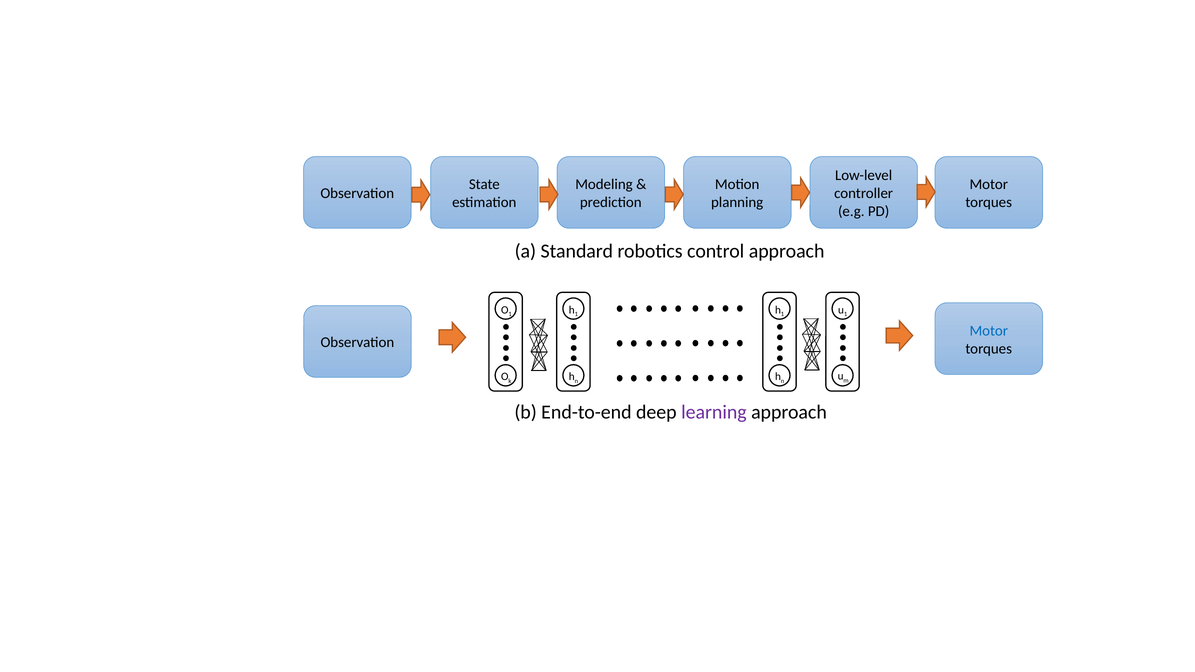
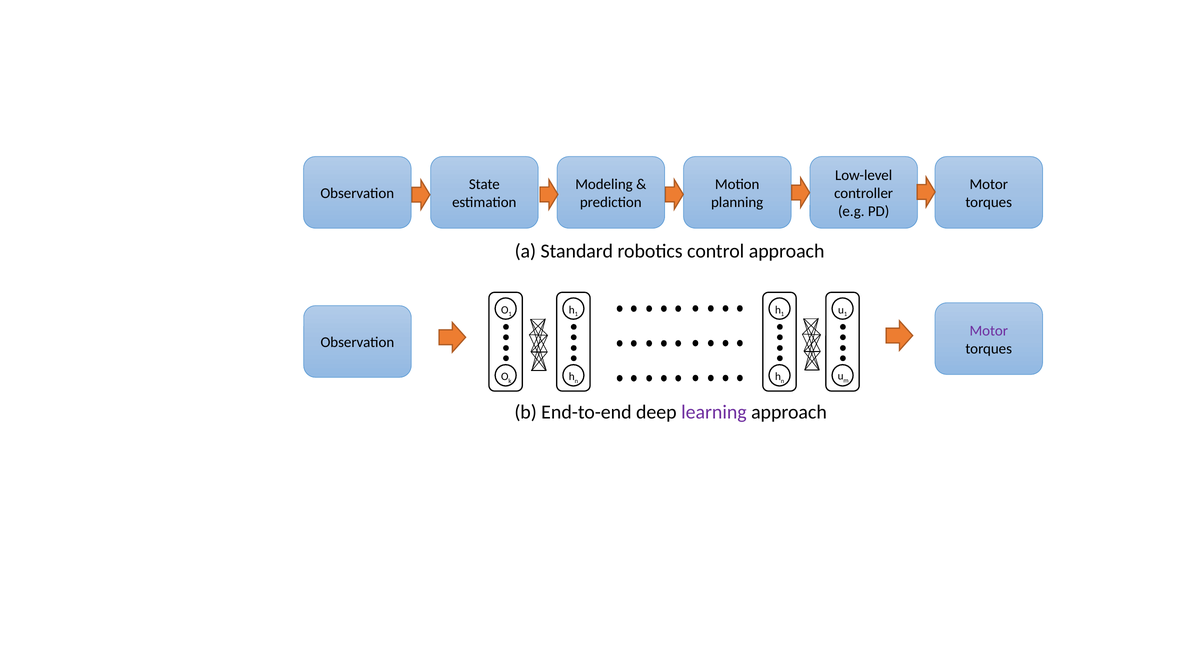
Motor at (989, 331) colour: blue -> purple
